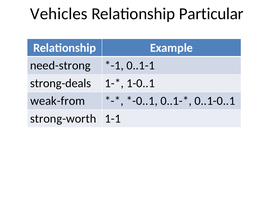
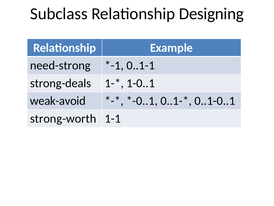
Vehicles: Vehicles -> Subclass
Particular: Particular -> Designing
weak-from: weak-from -> weak-avoid
